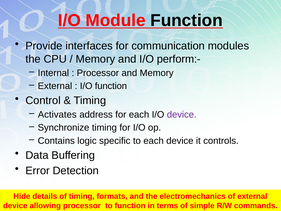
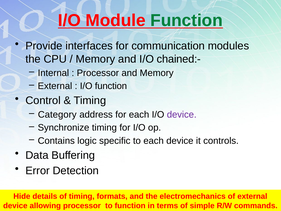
Function at (187, 20) colour: black -> green
perform:-: perform:- -> chained:-
Activates: Activates -> Category
